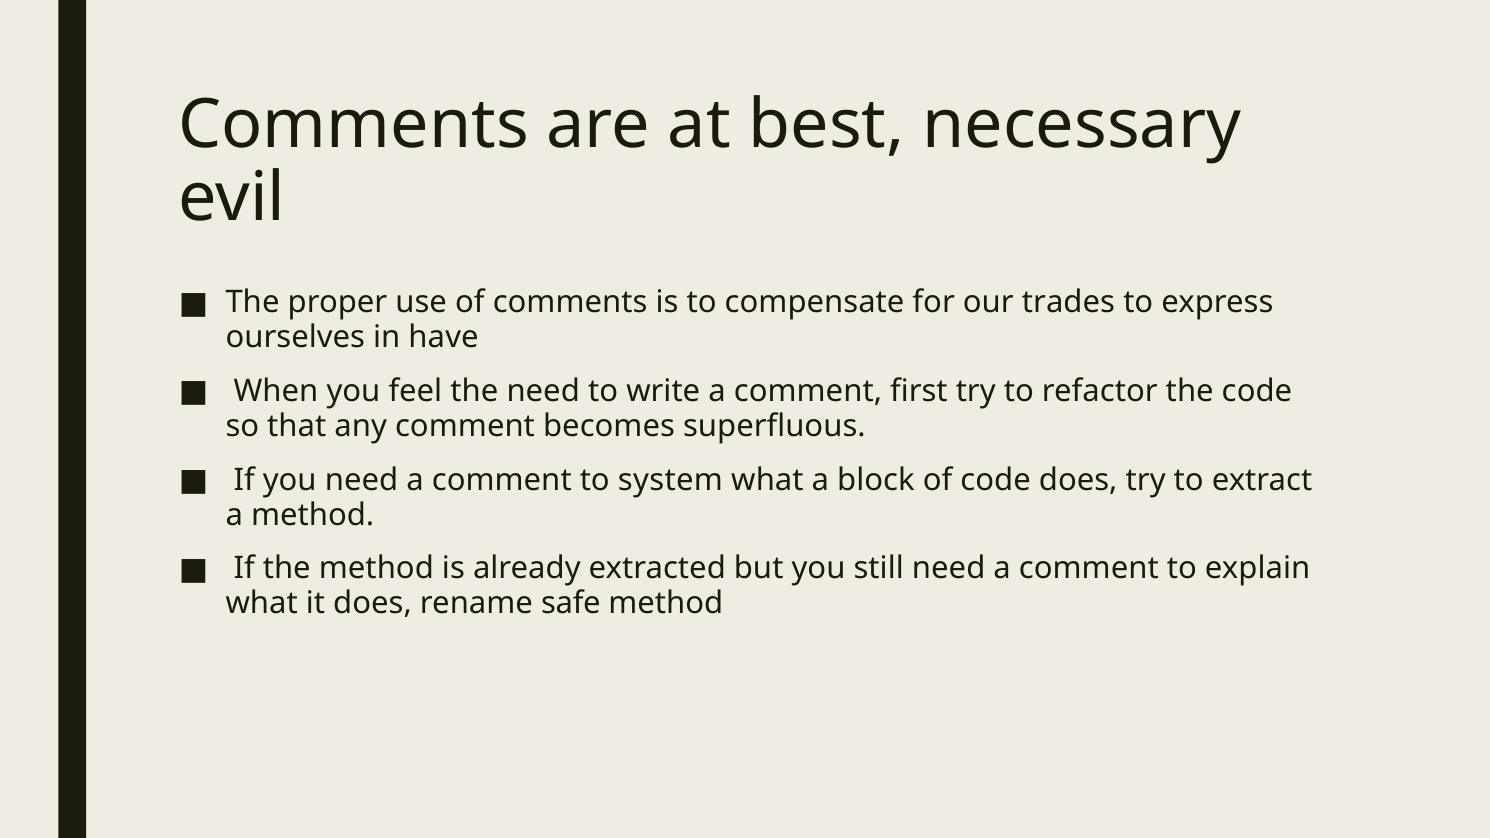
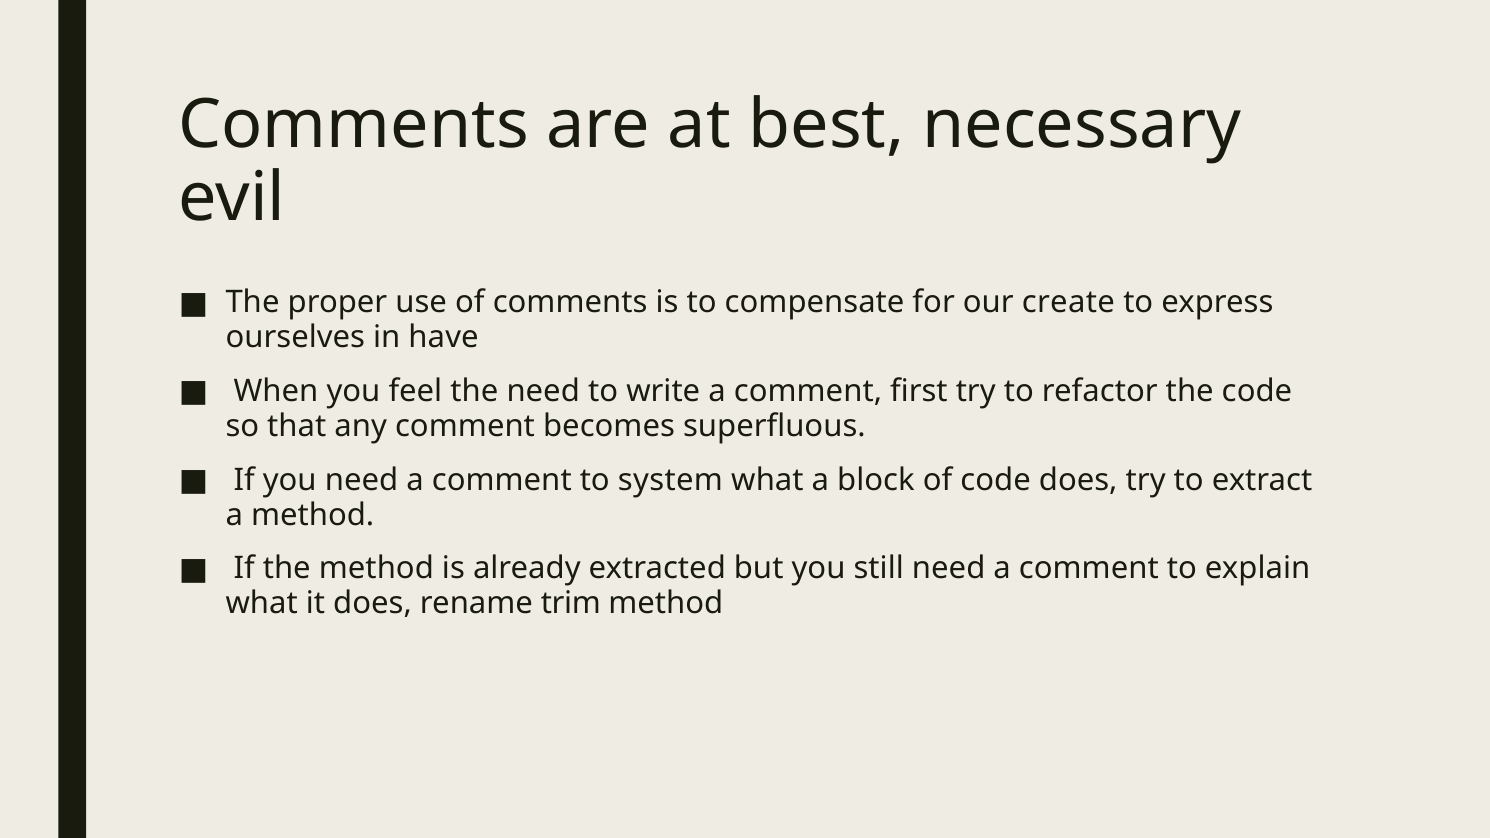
trades: trades -> create
safe: safe -> trim
